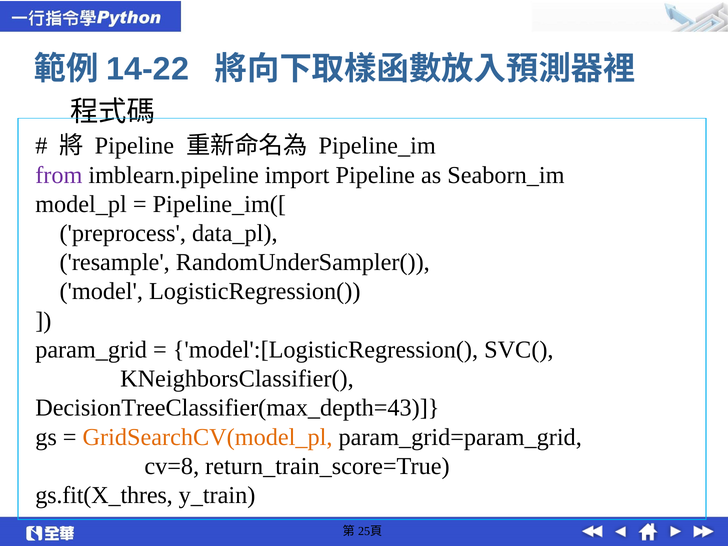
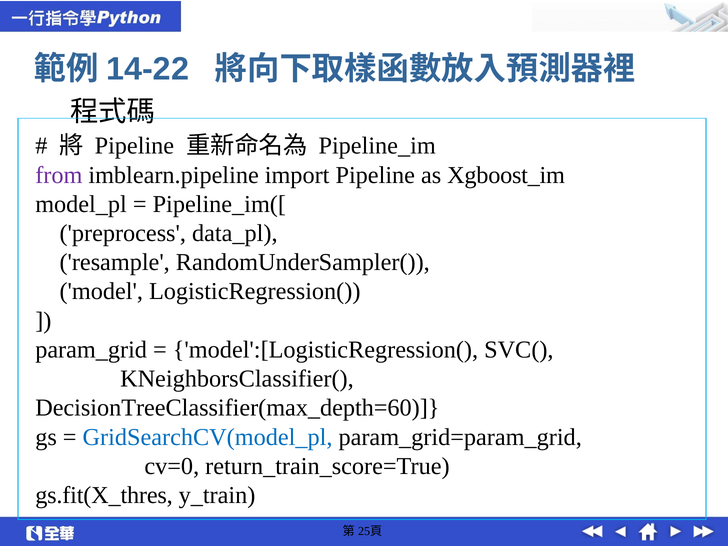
Seaborn_im: Seaborn_im -> Xgboost_im
DecisionTreeClassifier(max_depth=43: DecisionTreeClassifier(max_depth=43 -> DecisionTreeClassifier(max_depth=60
GridSearchCV(model_pl colour: orange -> blue
cv=8: cv=8 -> cv=0
